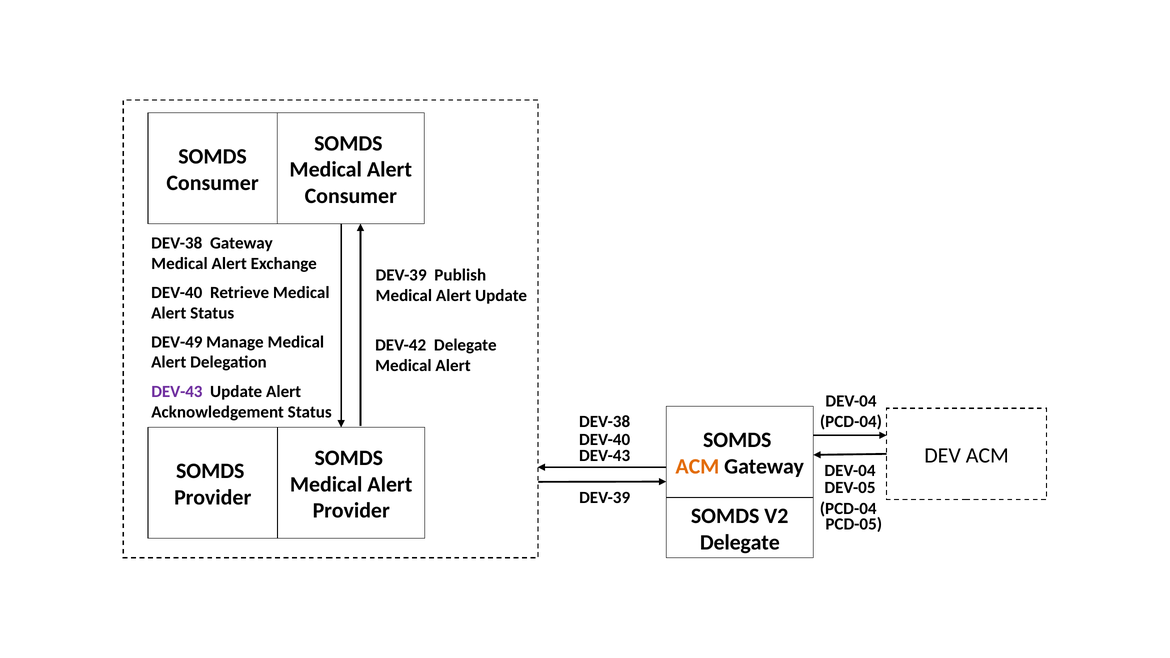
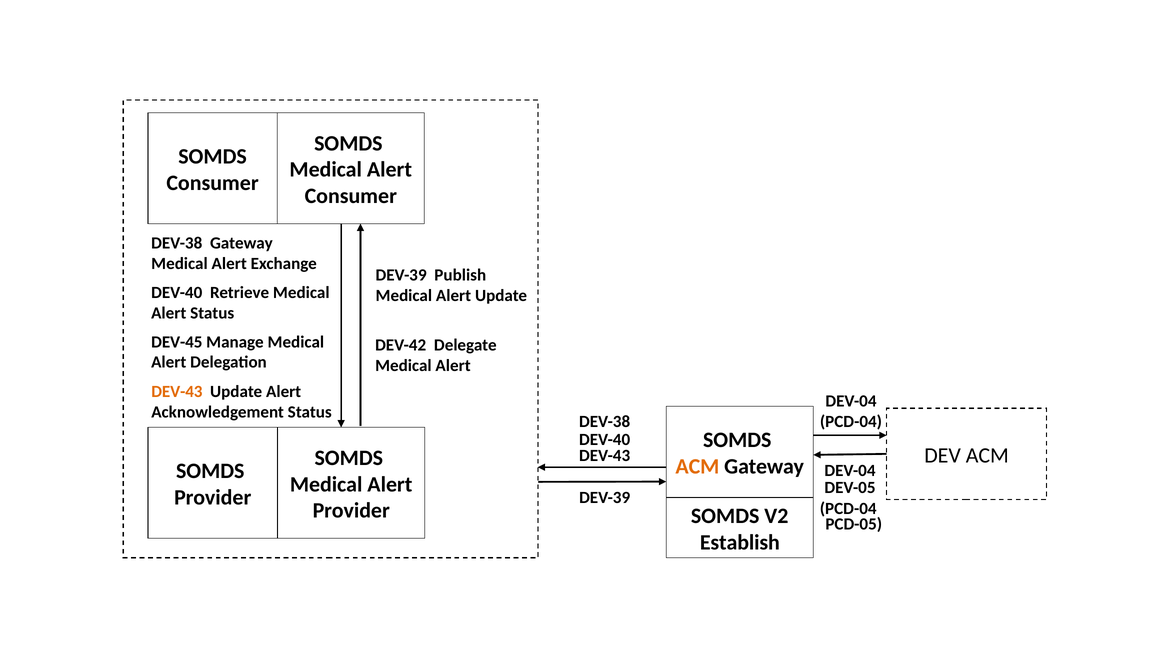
DEV-49: DEV-49 -> DEV-45
DEV-43 at (177, 392) colour: purple -> orange
Delegate at (740, 543): Delegate -> Establish
